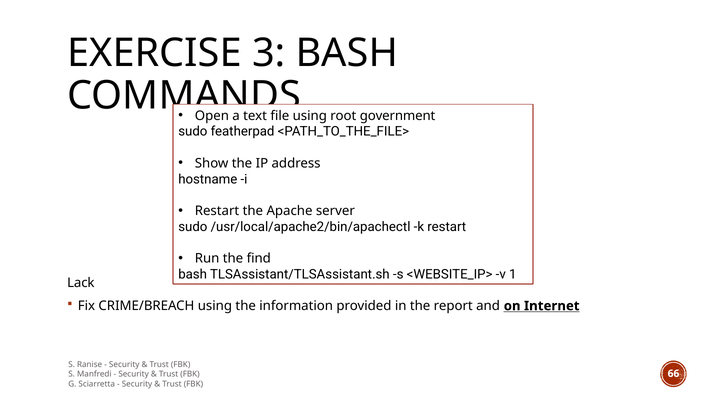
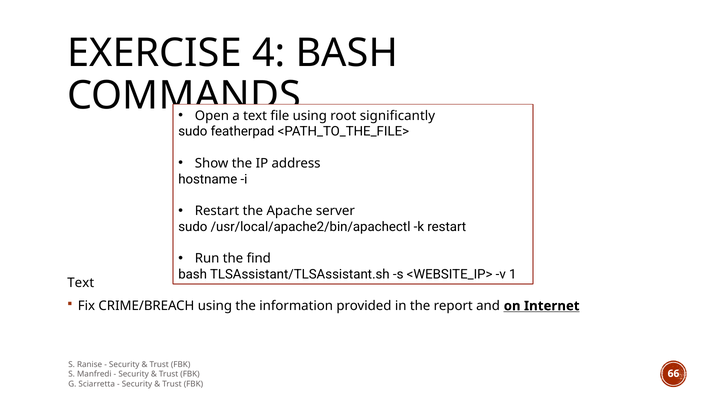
3: 3 -> 4
government: government -> significantly
Lack at (81, 283): Lack -> Text
